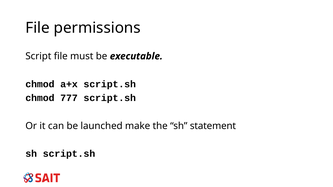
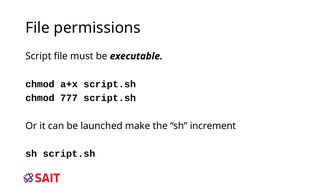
statement: statement -> increment
